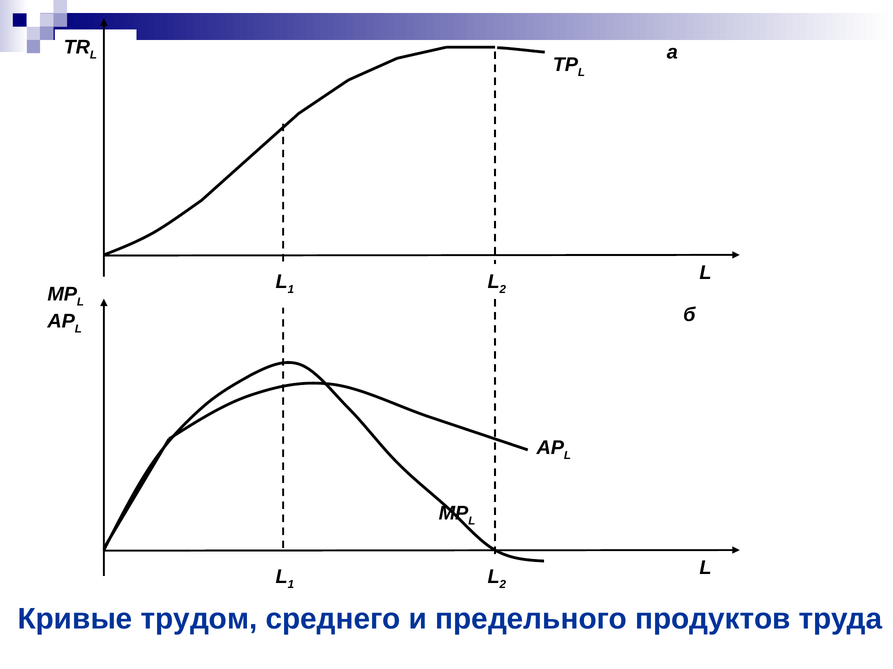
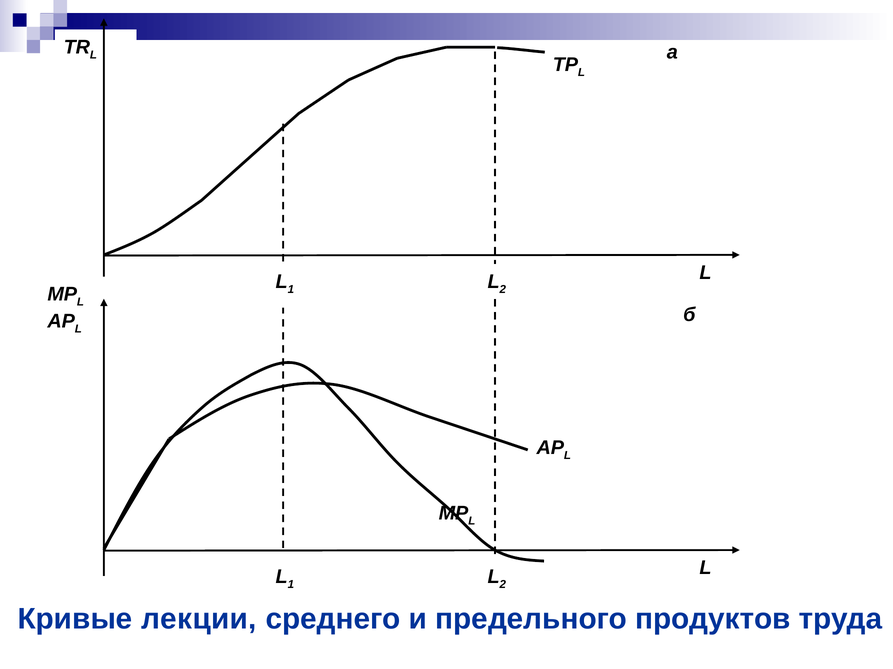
трудом: трудом -> лекции
